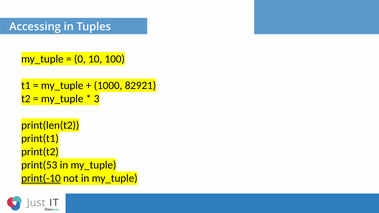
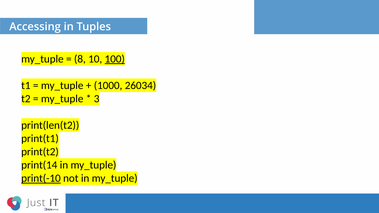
0: 0 -> 8
100 underline: none -> present
82921: 82921 -> 26034
print(53: print(53 -> print(14
